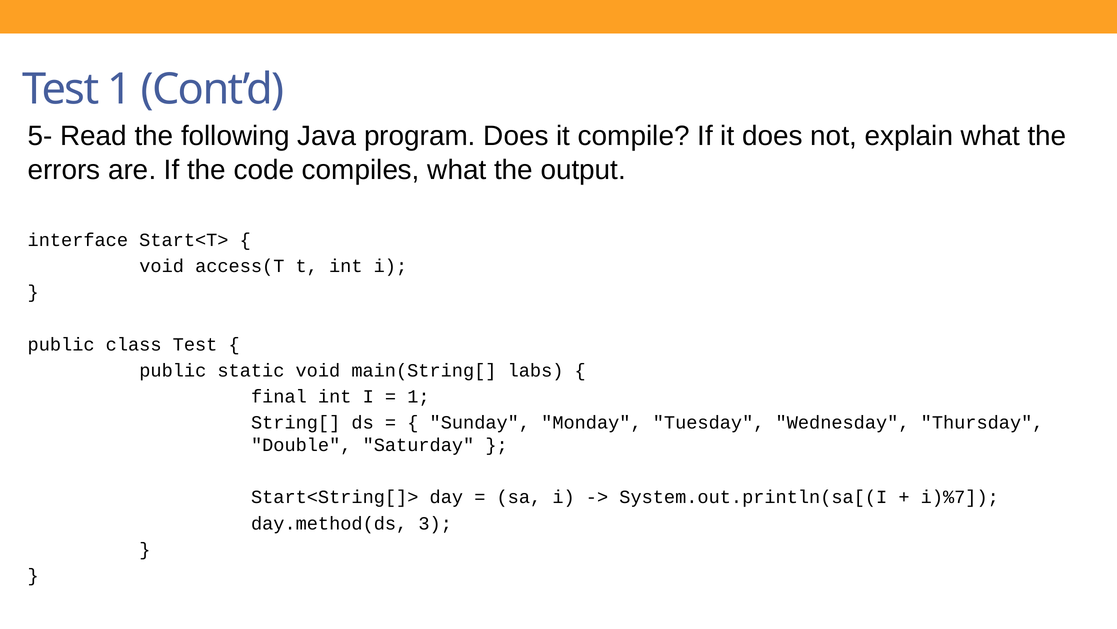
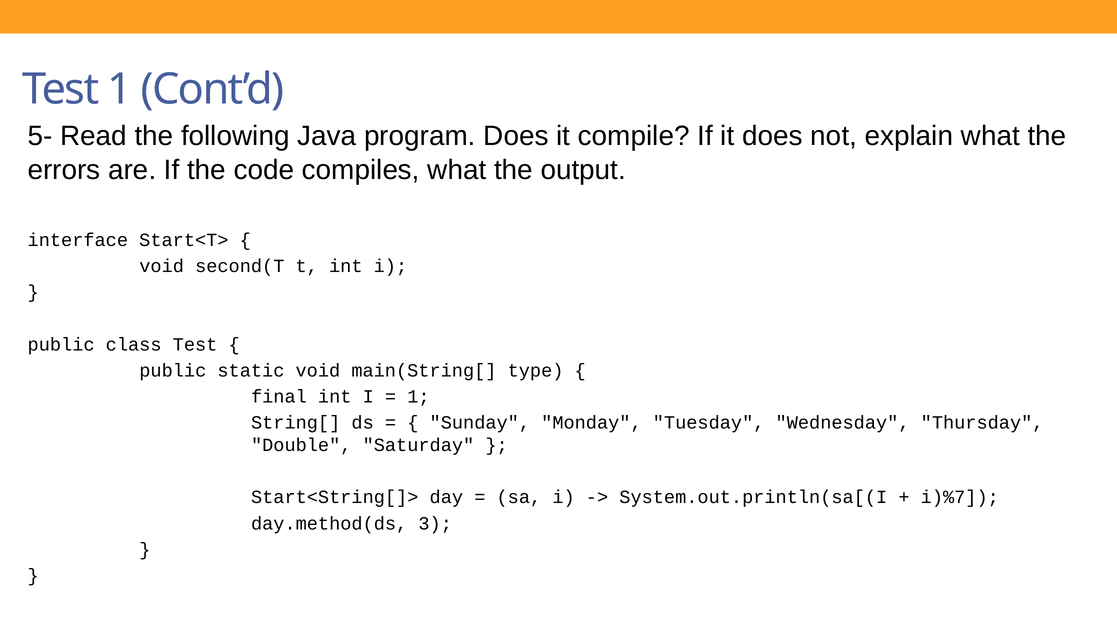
access(T: access(T -> second(T
labs: labs -> type
